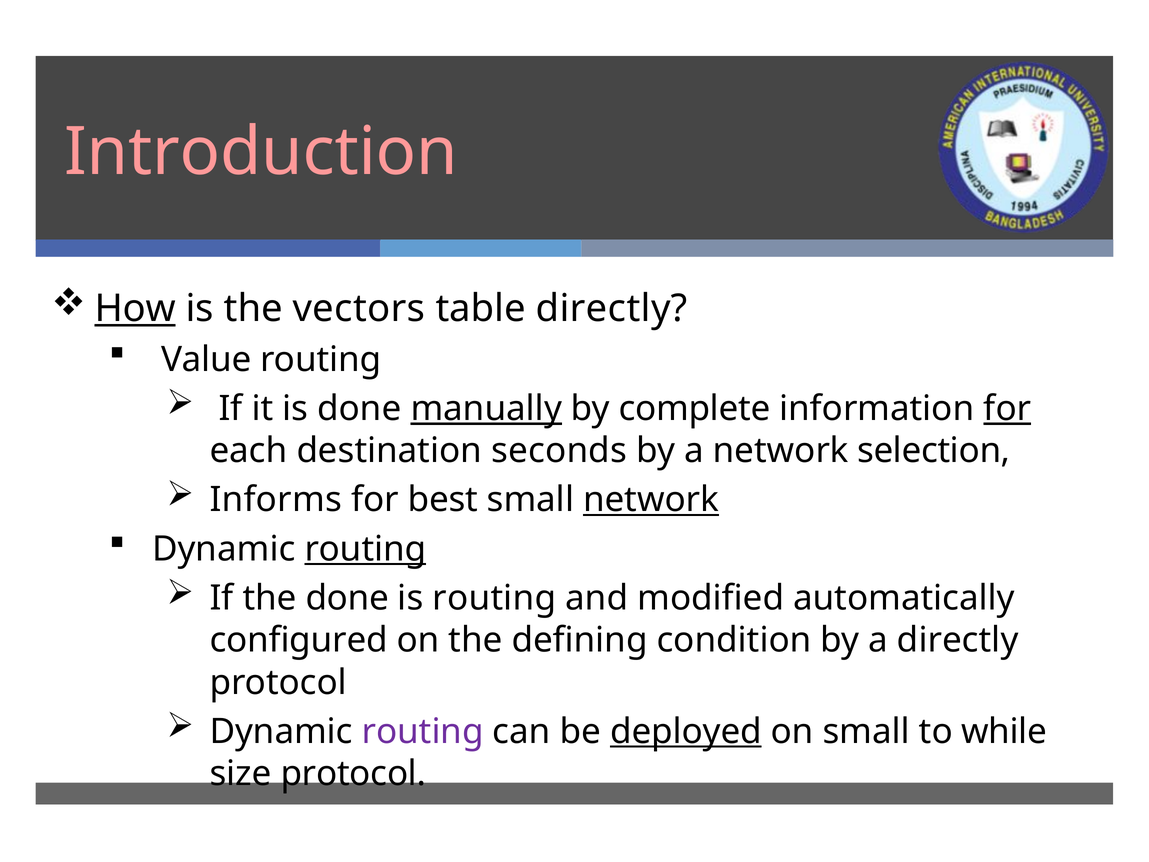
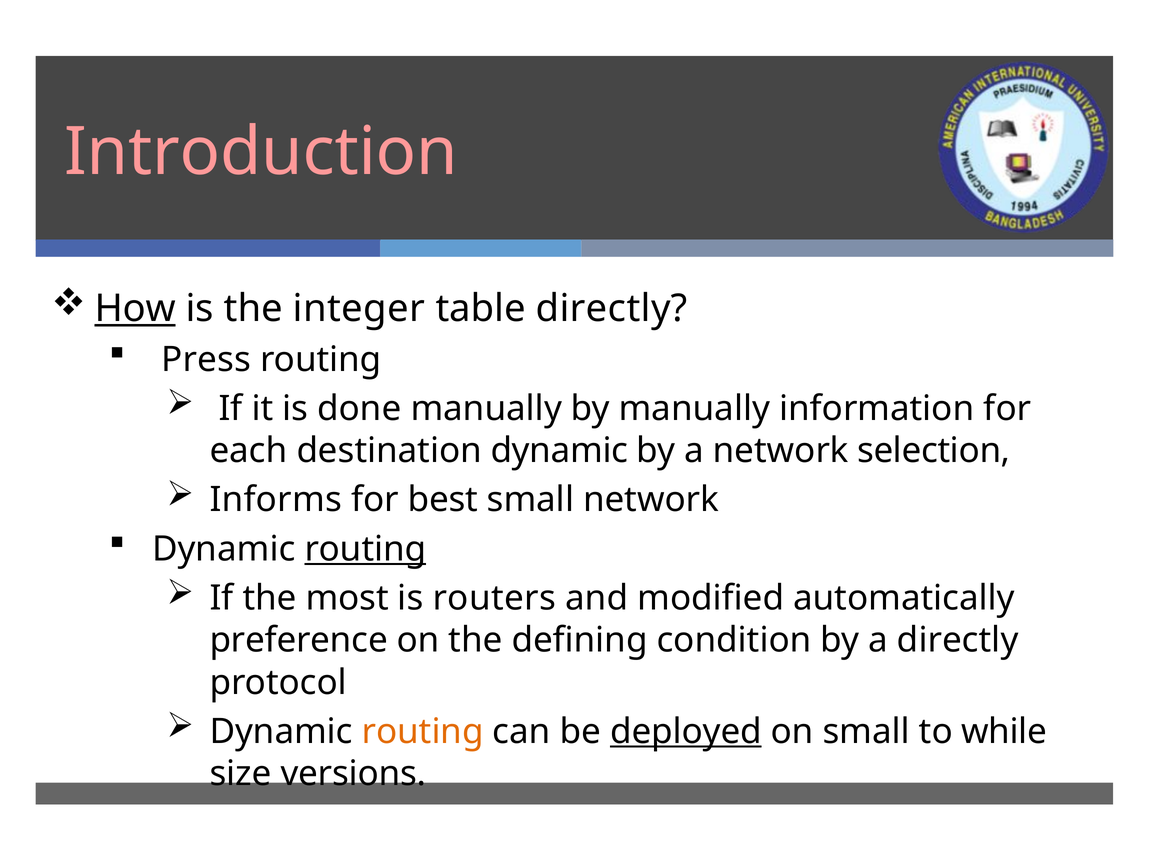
vectors: vectors -> integer
Value: Value -> Press
manually at (486, 409) underline: present -> none
by complete: complete -> manually
for at (1007, 409) underline: present -> none
destination seconds: seconds -> dynamic
network at (651, 500) underline: present -> none
the done: done -> most
is routing: routing -> routers
configured: configured -> preference
routing at (423, 731) colour: purple -> orange
size protocol: protocol -> versions
